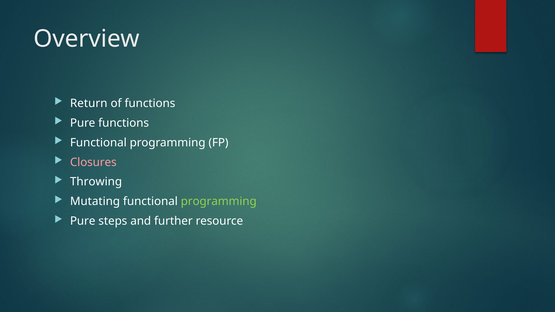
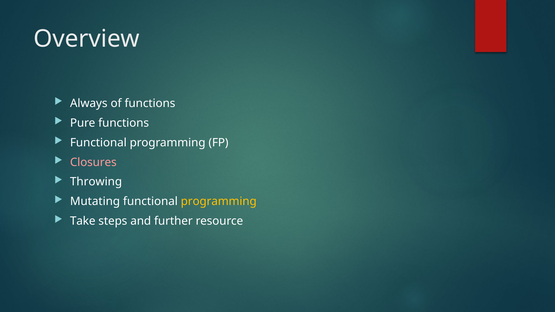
Return: Return -> Always
programming at (219, 202) colour: light green -> yellow
Pure at (83, 221): Pure -> Take
